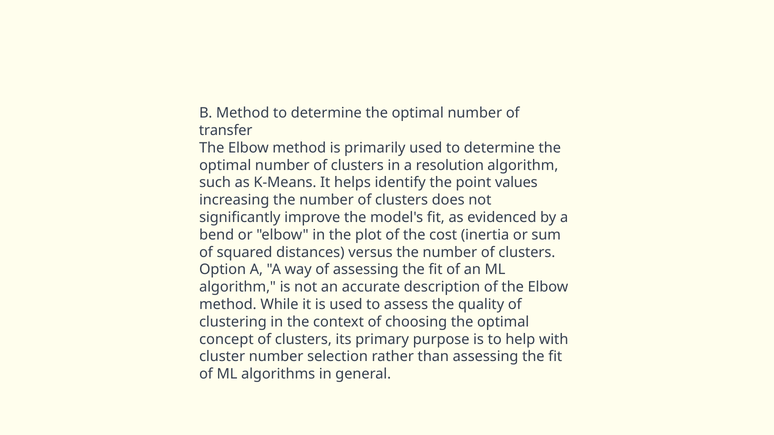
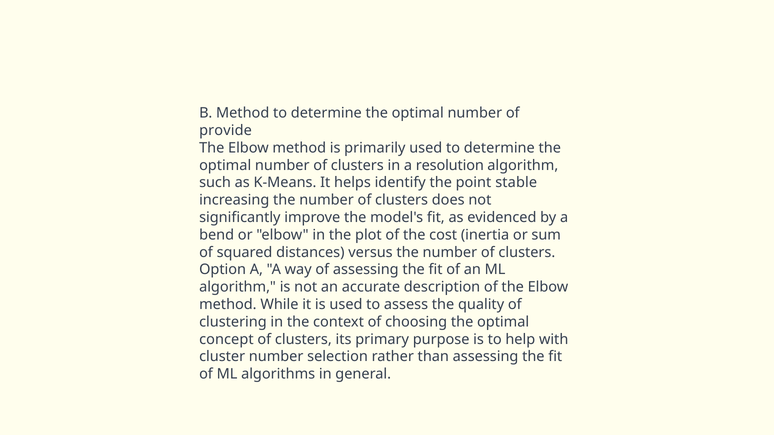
transfer: transfer -> provide
values: values -> stable
